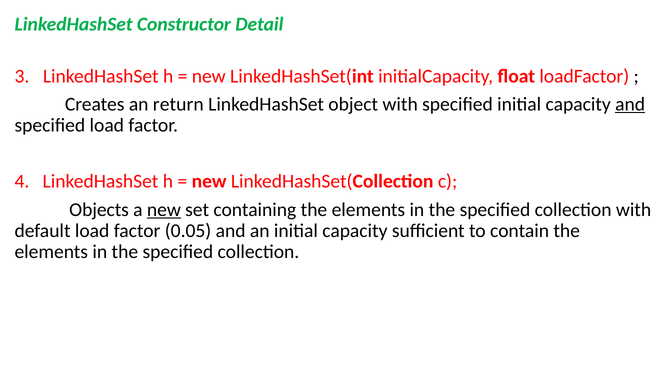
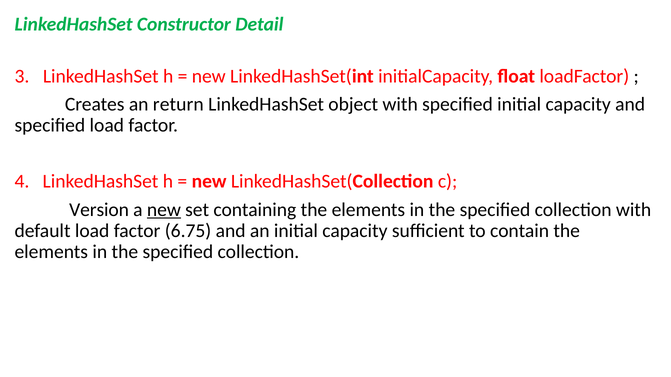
and at (630, 104) underline: present -> none
Objects: Objects -> Version
0.05: 0.05 -> 6.75
